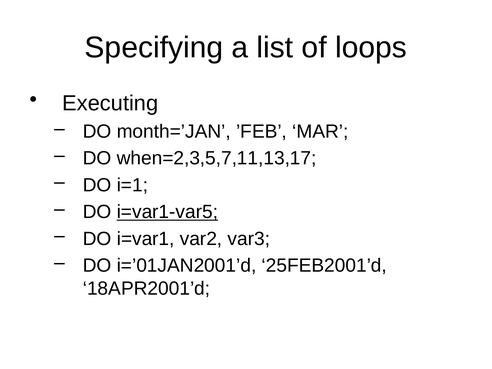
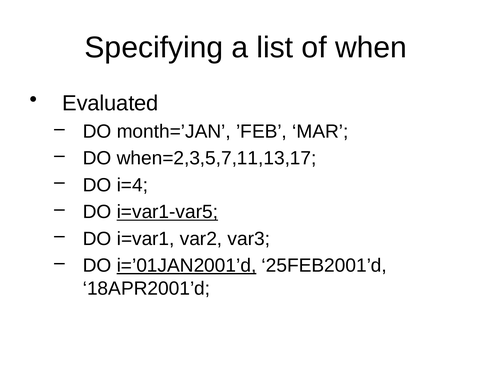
loops: loops -> when
Executing: Executing -> Evaluated
i=1: i=1 -> i=4
i=’01JAN2001’d underline: none -> present
